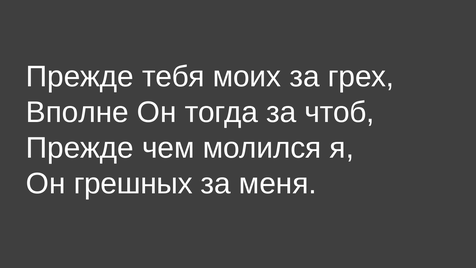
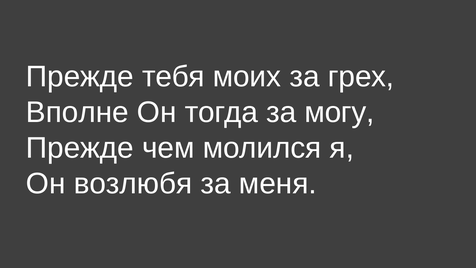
чтоб: чтоб -> могу
грешных: грешных -> возлюбя
